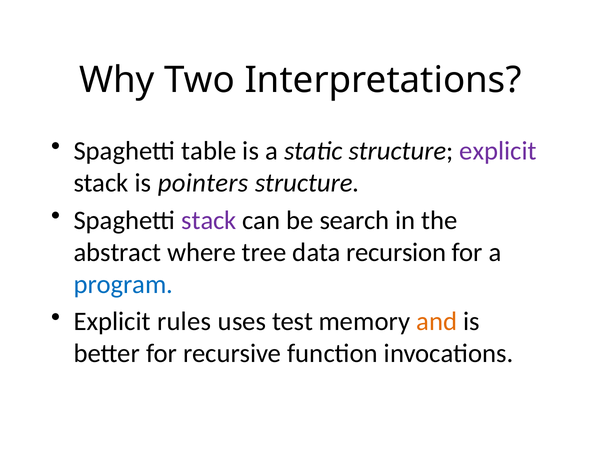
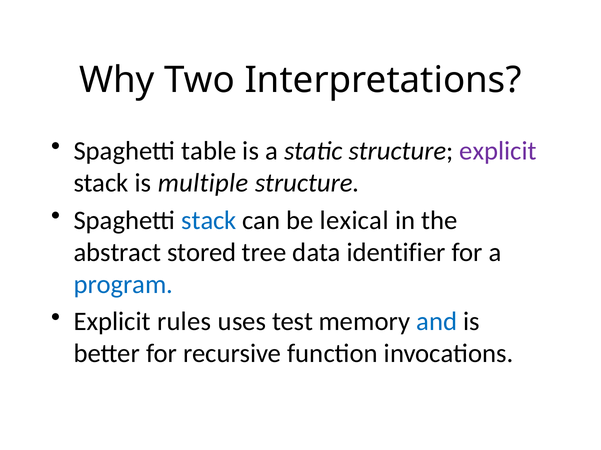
pointers: pointers -> multiple
stack at (209, 221) colour: purple -> blue
search: search -> lexical
where: where -> stored
recursion: recursion -> identifier
and colour: orange -> blue
